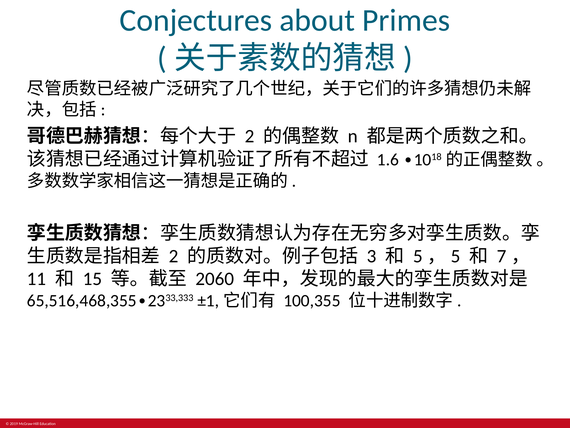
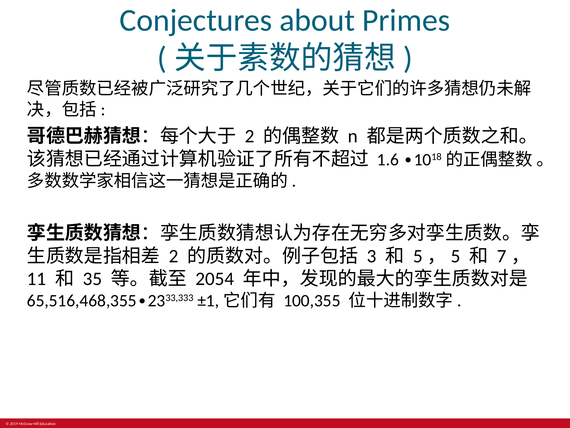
15: 15 -> 35
2060: 2060 -> 2054
